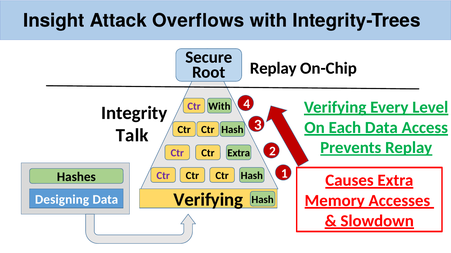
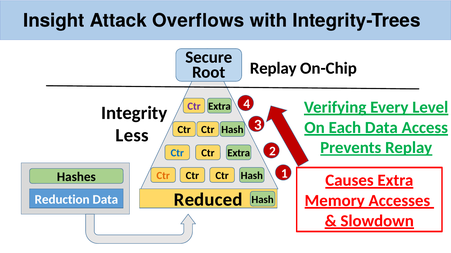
With at (219, 107): With -> Extra
Talk: Talk -> Less
Ctr at (177, 153) colour: purple -> blue
Ctr at (163, 176) colour: purple -> orange
Verifying at (208, 200): Verifying -> Reduced
Designing: Designing -> Reduction
